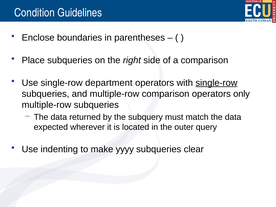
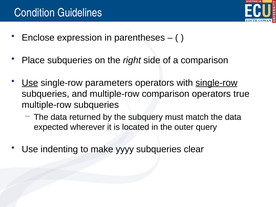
boundaries: boundaries -> expression
Use at (30, 83) underline: none -> present
department: department -> parameters
only: only -> true
